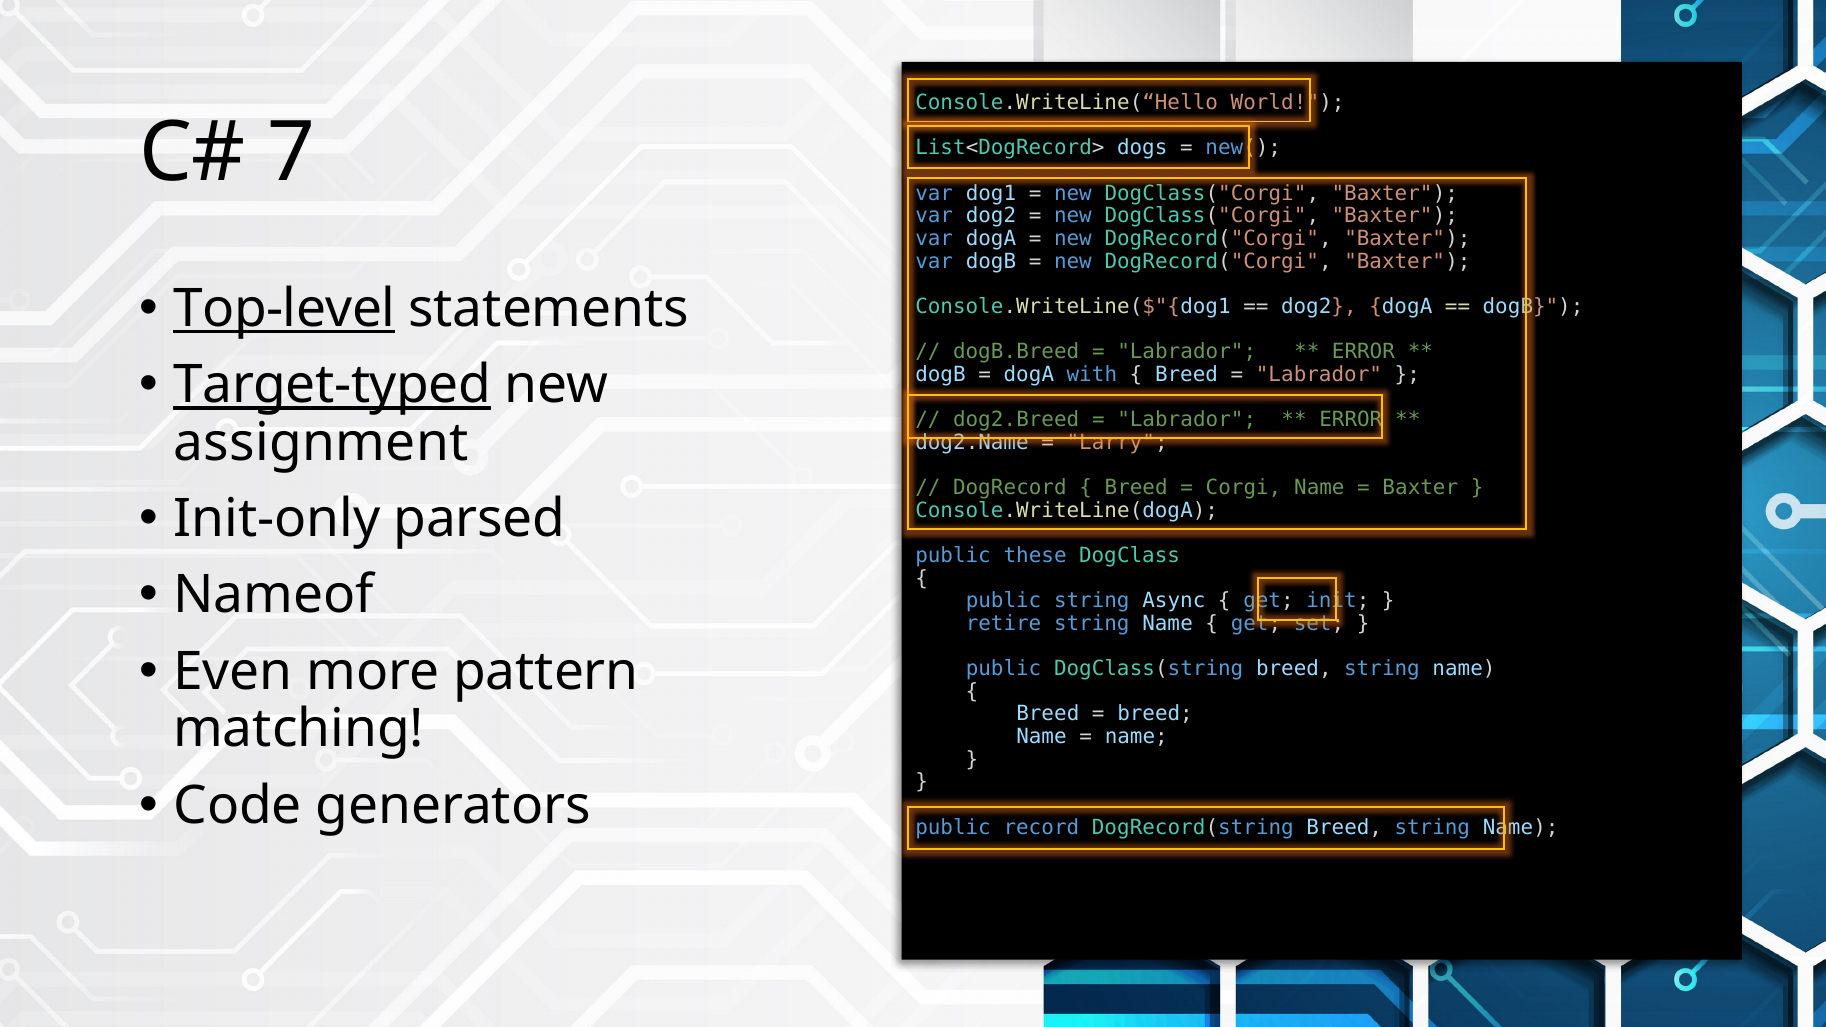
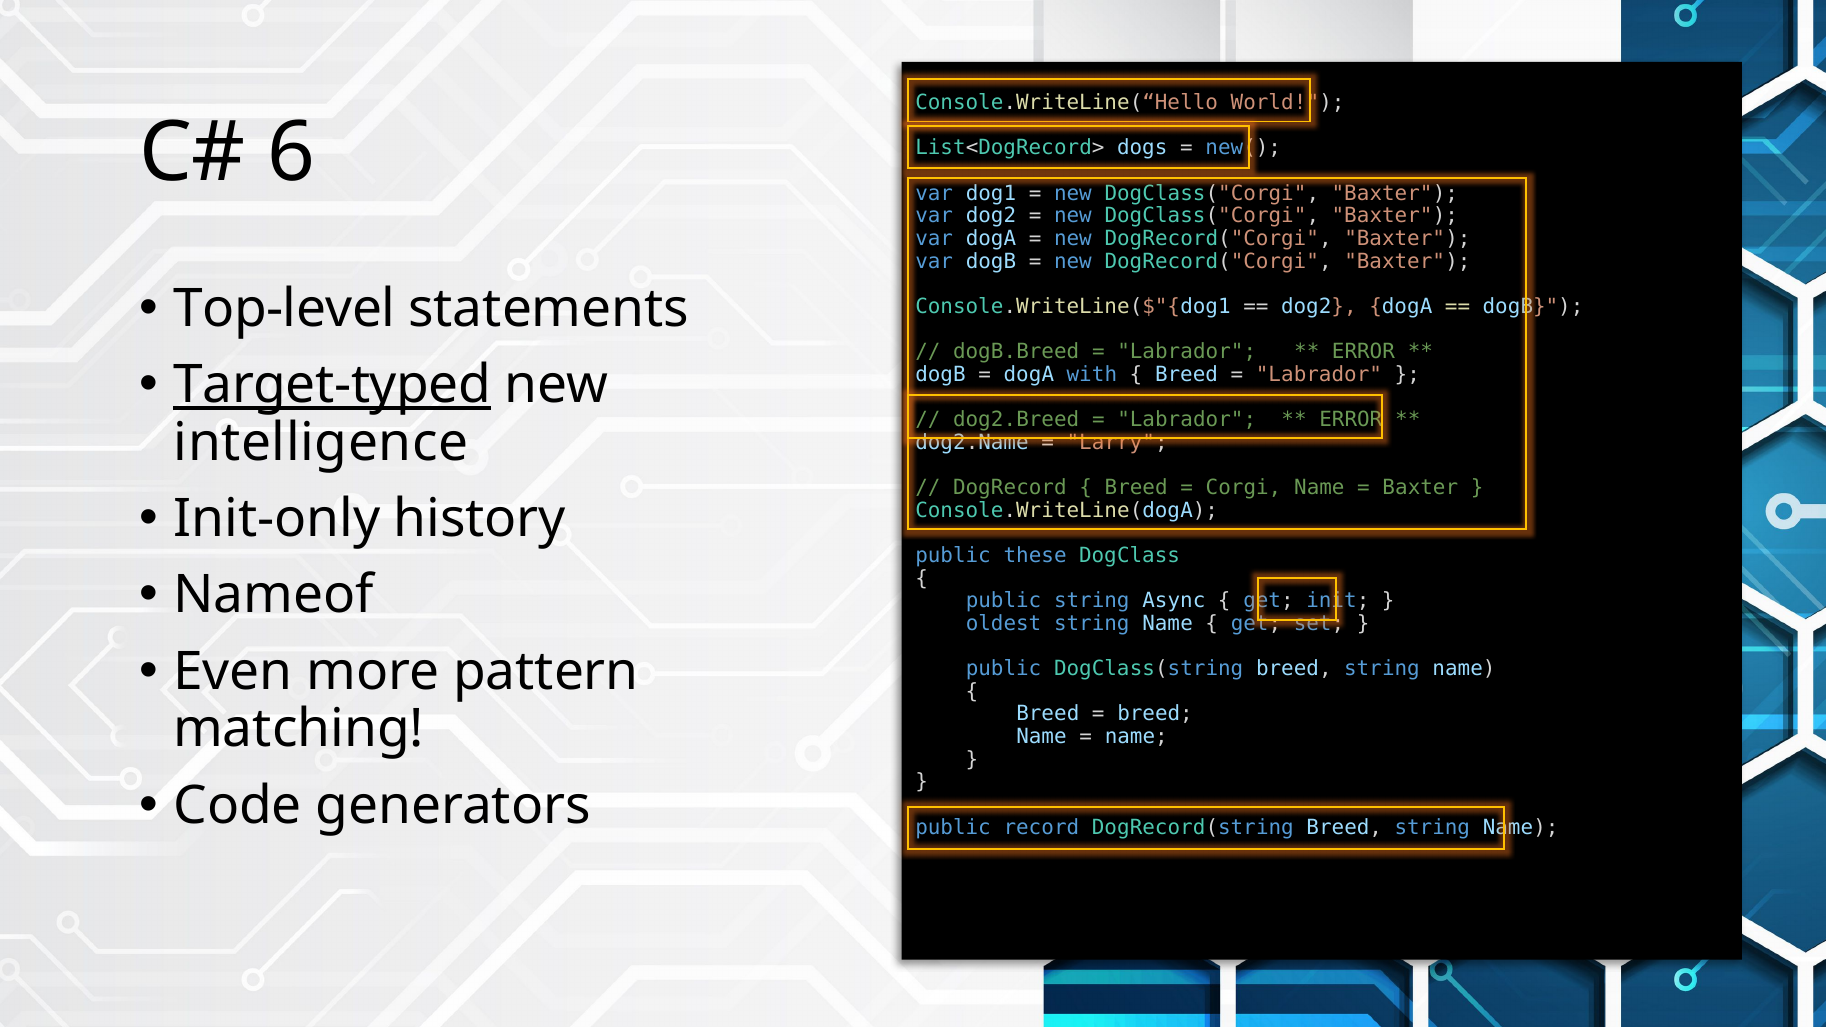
7: 7 -> 6
Top-level underline: present -> none
assignment: assignment -> intelligence
parsed: parsed -> history
retire: retire -> oldest
